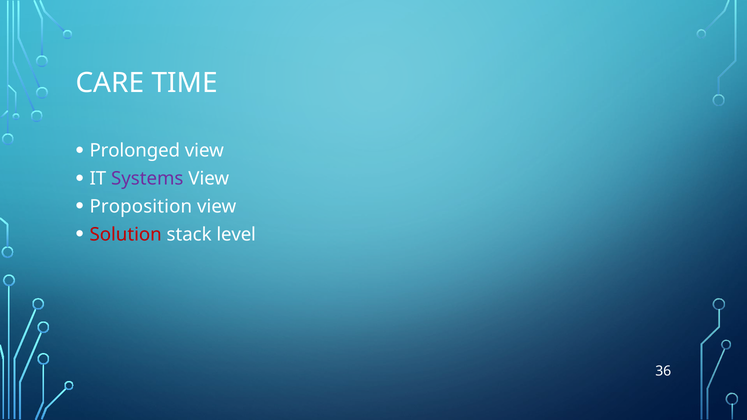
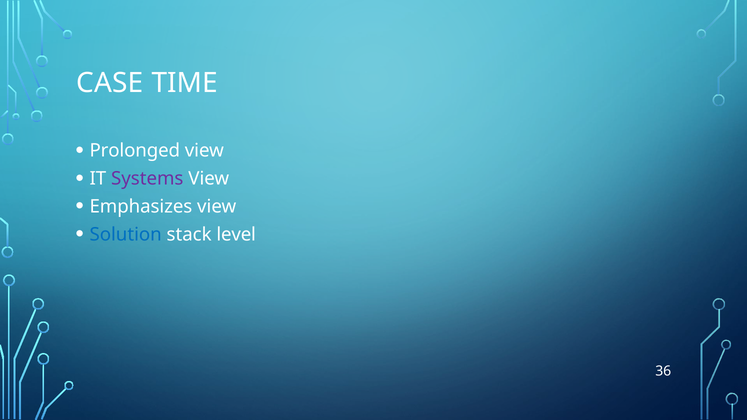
CARE: CARE -> CASE
Proposition: Proposition -> Emphasizes
Solution colour: red -> blue
